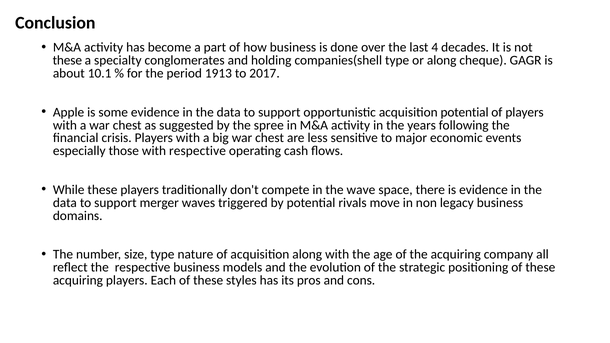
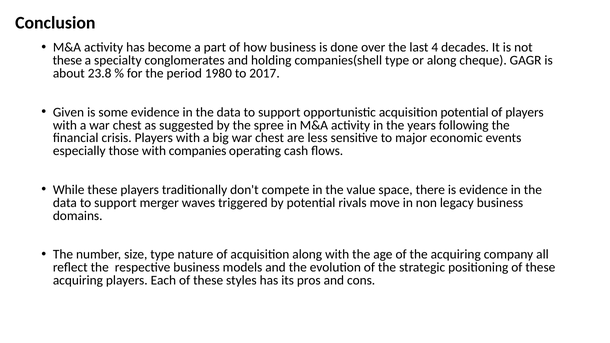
10.1: 10.1 -> 23.8
1913: 1913 -> 1980
Apple: Apple -> Given
with respective: respective -> companies
wave: wave -> value
